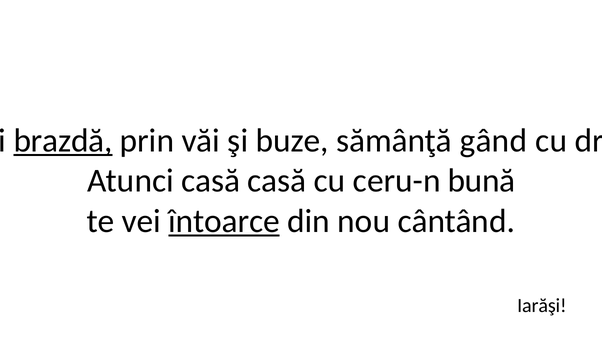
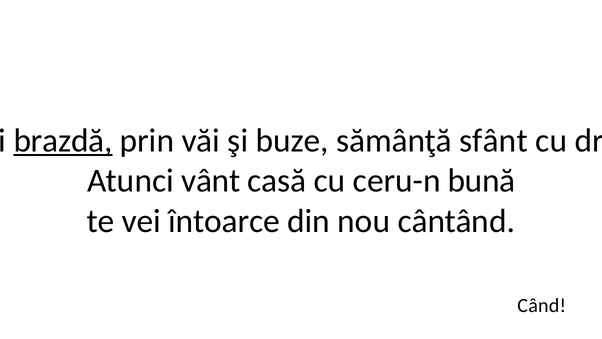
gând: gând -> sfânt
Atunci casă: casă -> vânt
întoarce underline: present -> none
Iarăşi: Iarăşi -> Când
